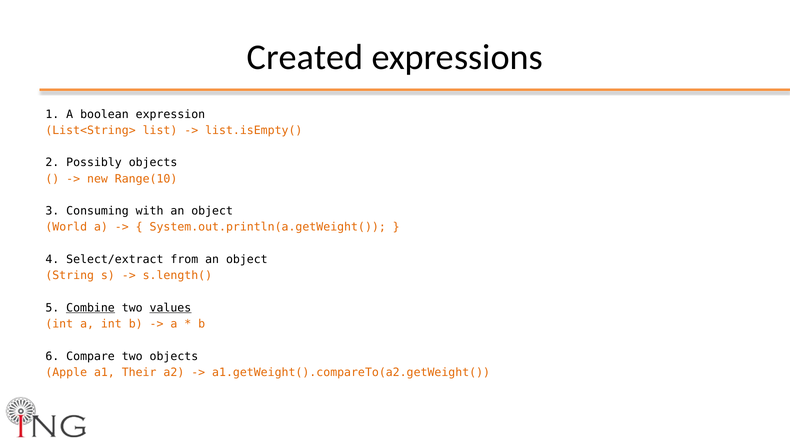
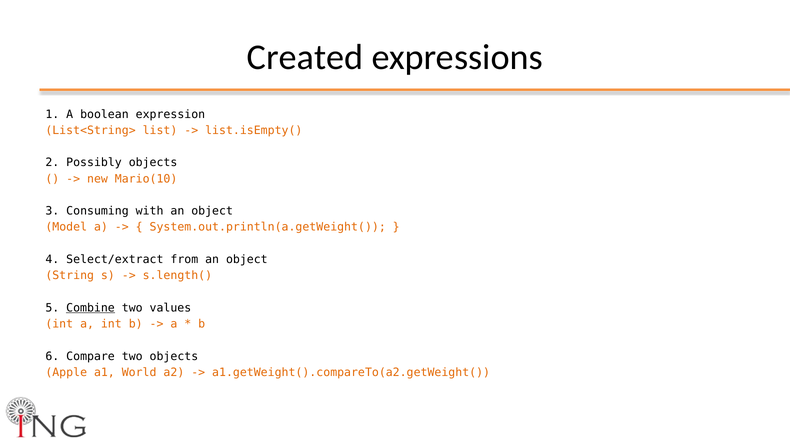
Range(10: Range(10 -> Mario(10
World: World -> Model
values underline: present -> none
Their: Their -> World
